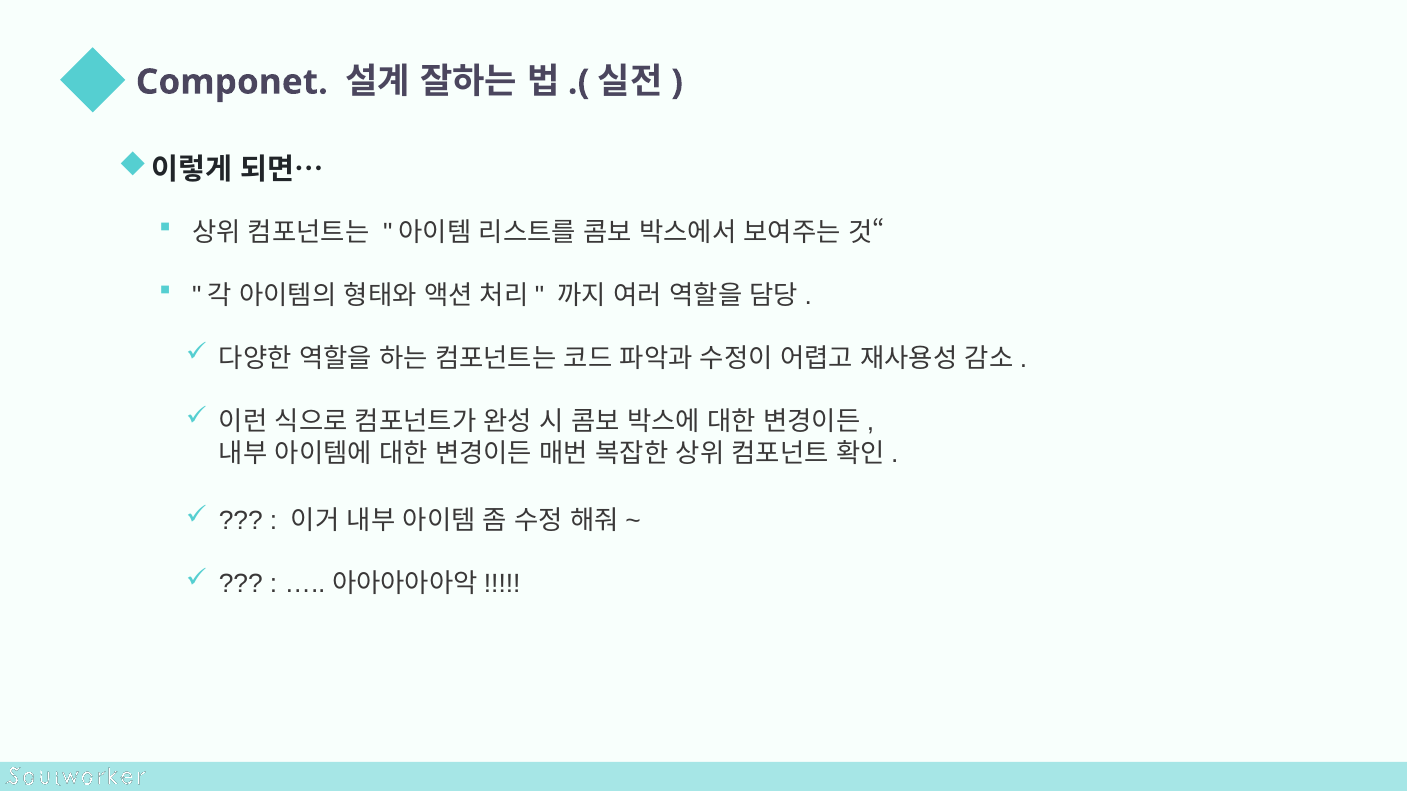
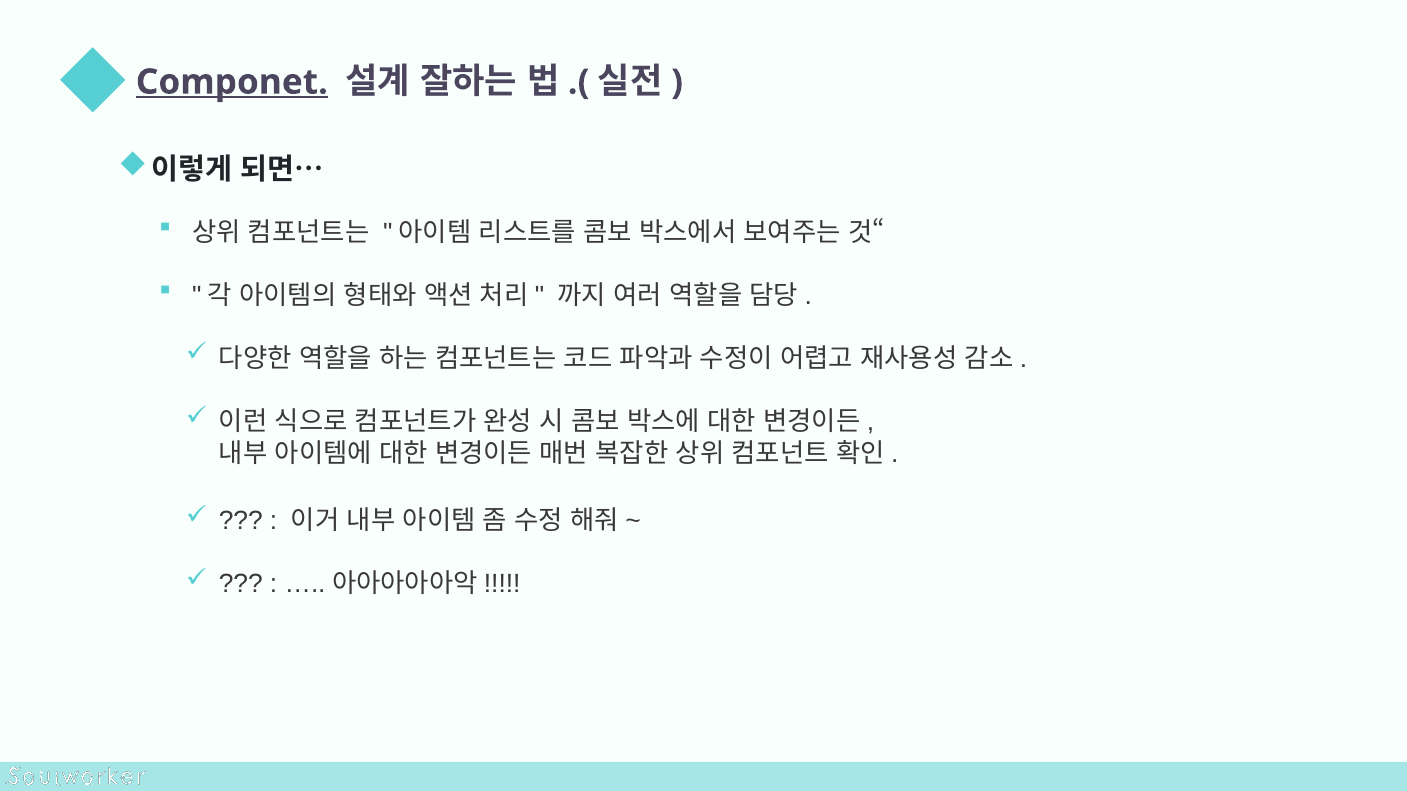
Componet underline: none -> present
